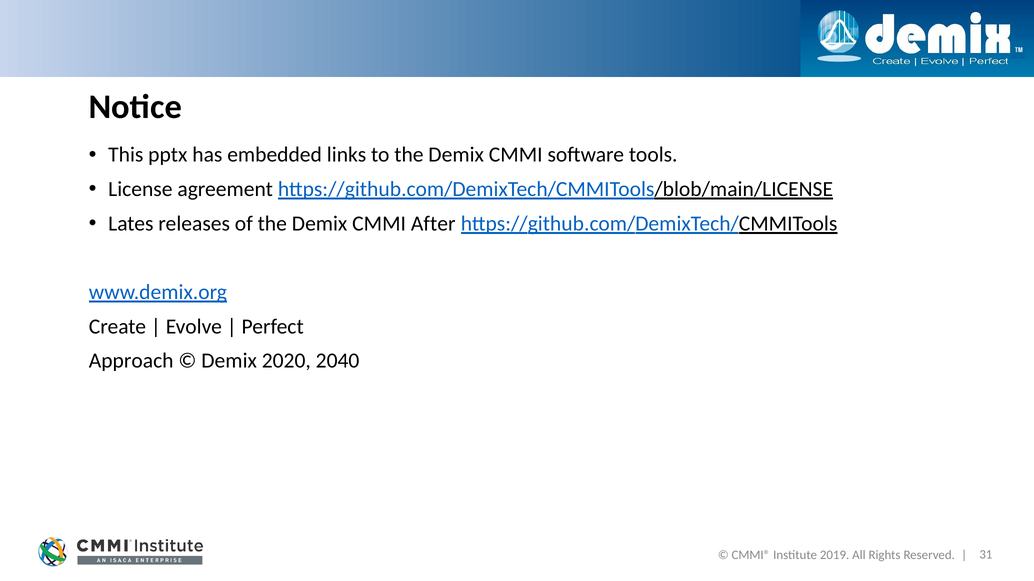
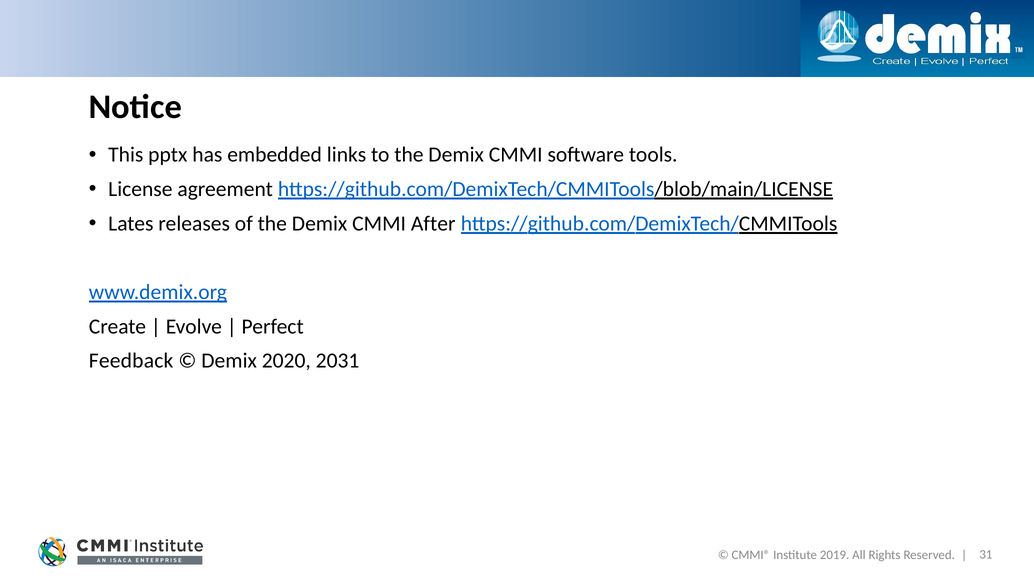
Approach: Approach -> Feedback
2040: 2040 -> 2031
